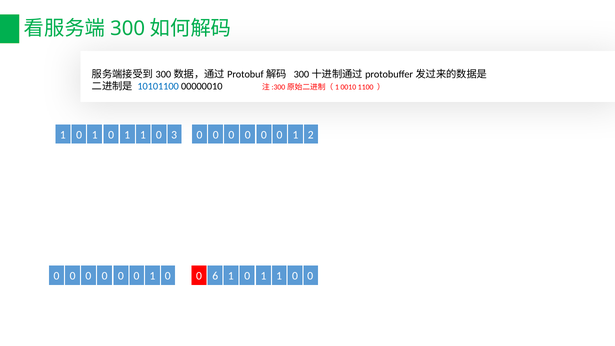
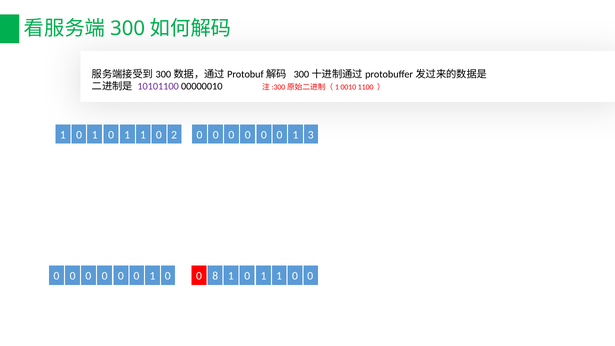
10101100 colour: blue -> purple
3: 3 -> 2
2: 2 -> 3
6: 6 -> 8
